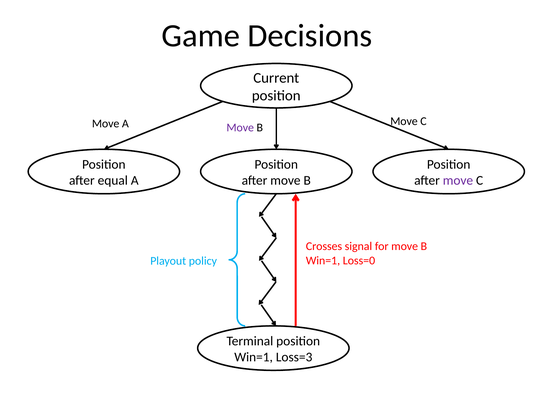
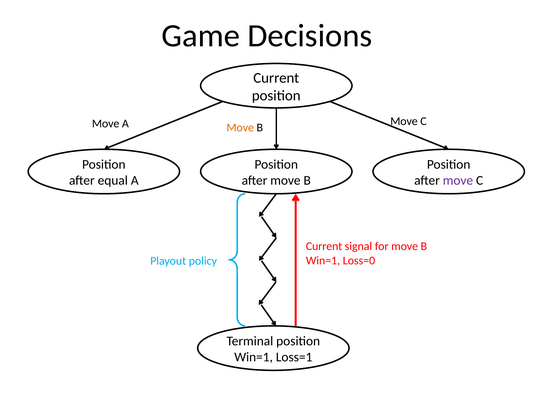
Move at (240, 128) colour: purple -> orange
Crosses at (324, 247): Crosses -> Current
Loss=3: Loss=3 -> Loss=1
